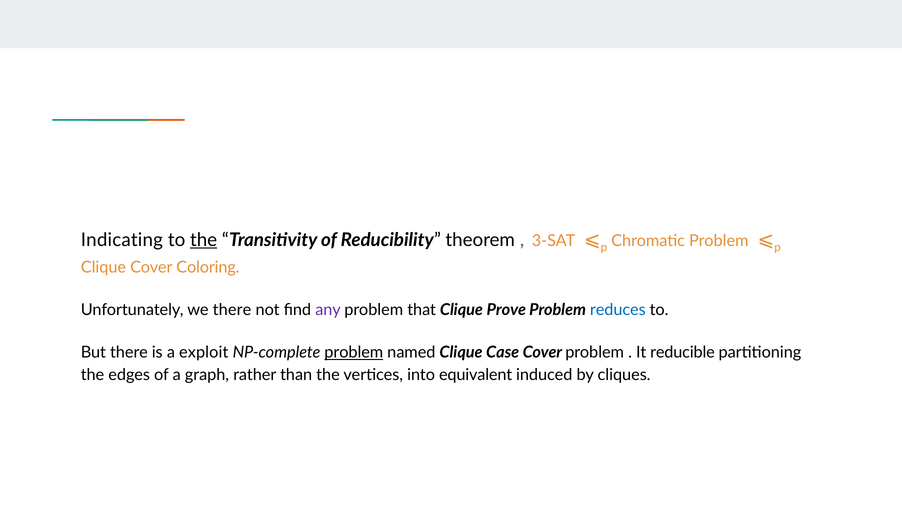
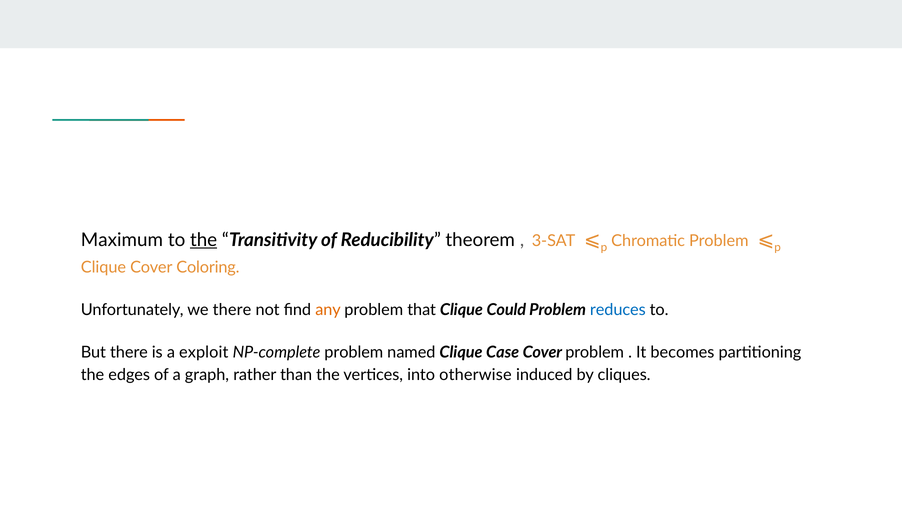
Indicating: Indicating -> Maximum
any colour: purple -> orange
Prove: Prove -> Could
problem at (354, 352) underline: present -> none
reducible: reducible -> becomes
equivalent: equivalent -> otherwise
